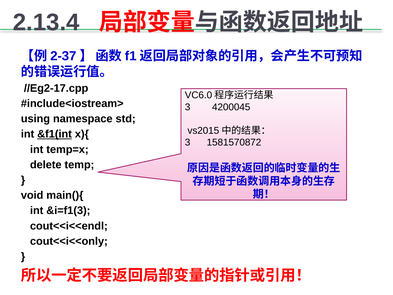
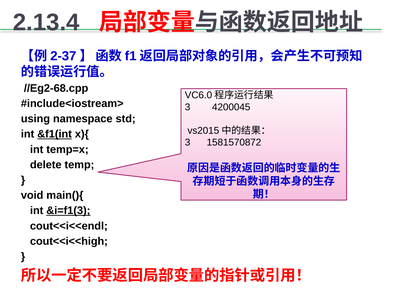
//Eg2-17.cpp: //Eg2-17.cpp -> //Eg2-68.cpp
&i=f1(3 underline: none -> present
cout<<i<<only: cout<<i<<only -> cout<<i<<high
